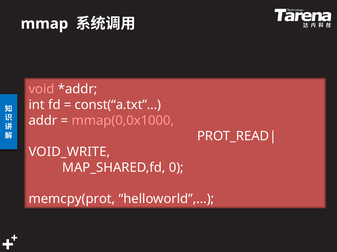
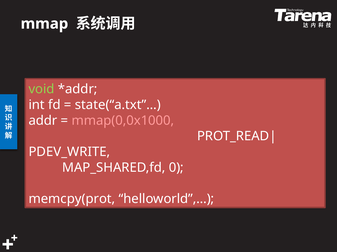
void colour: pink -> light green
const(“a.txt”…: const(“a.txt”… -> state(“a.txt”…
VOID_WRITE: VOID_WRITE -> PDEV_WRITE
